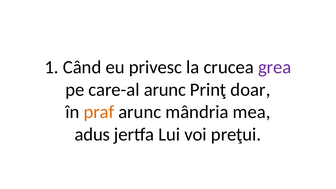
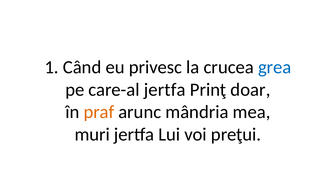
grea colour: purple -> blue
care-al arunc: arunc -> jertfa
adus: adus -> muri
